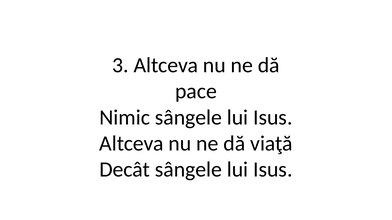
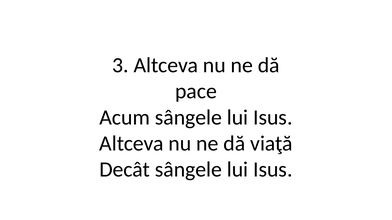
Nimic: Nimic -> Acum
